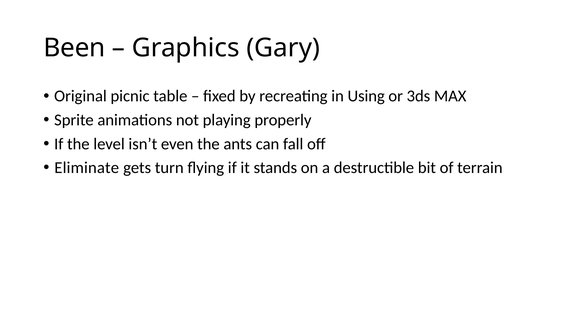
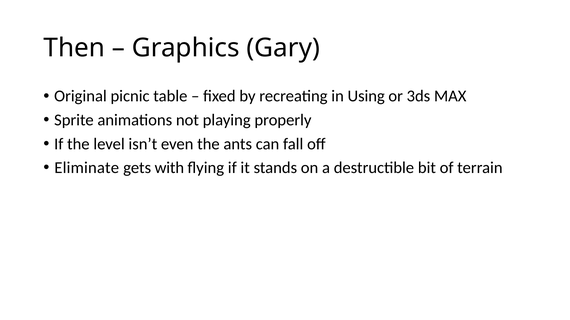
Been: Been -> Then
turn: turn -> with
